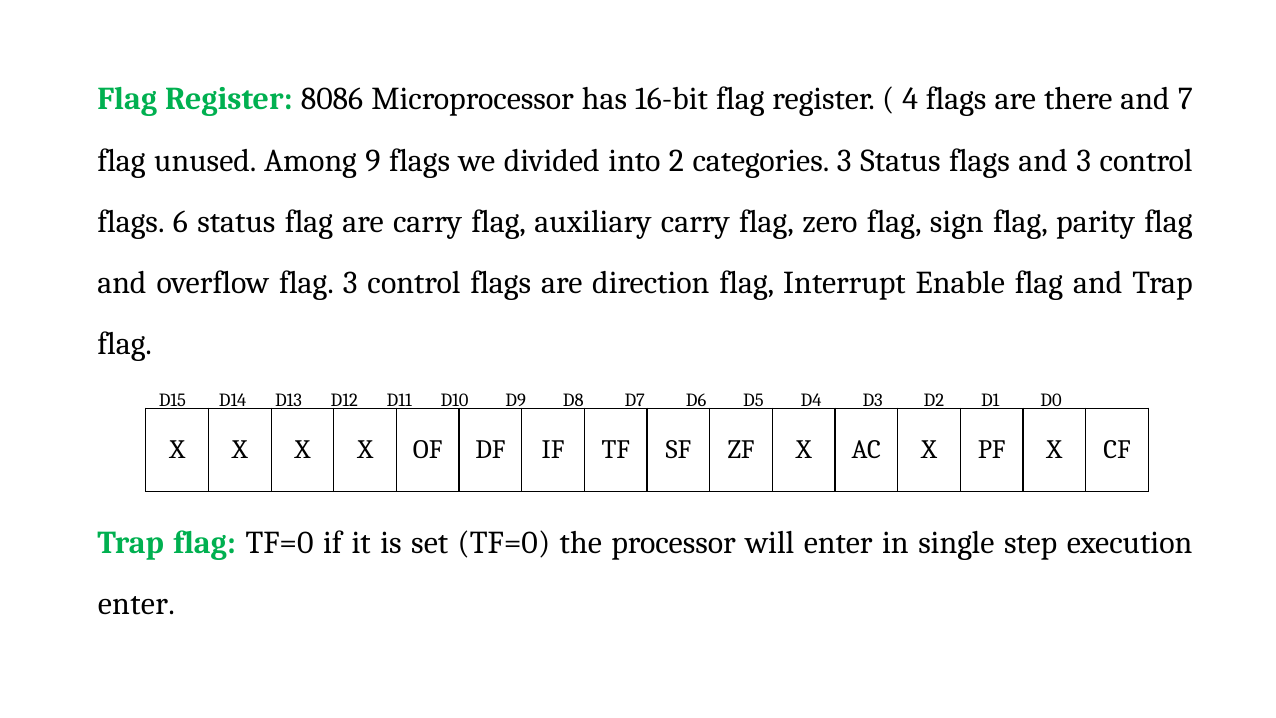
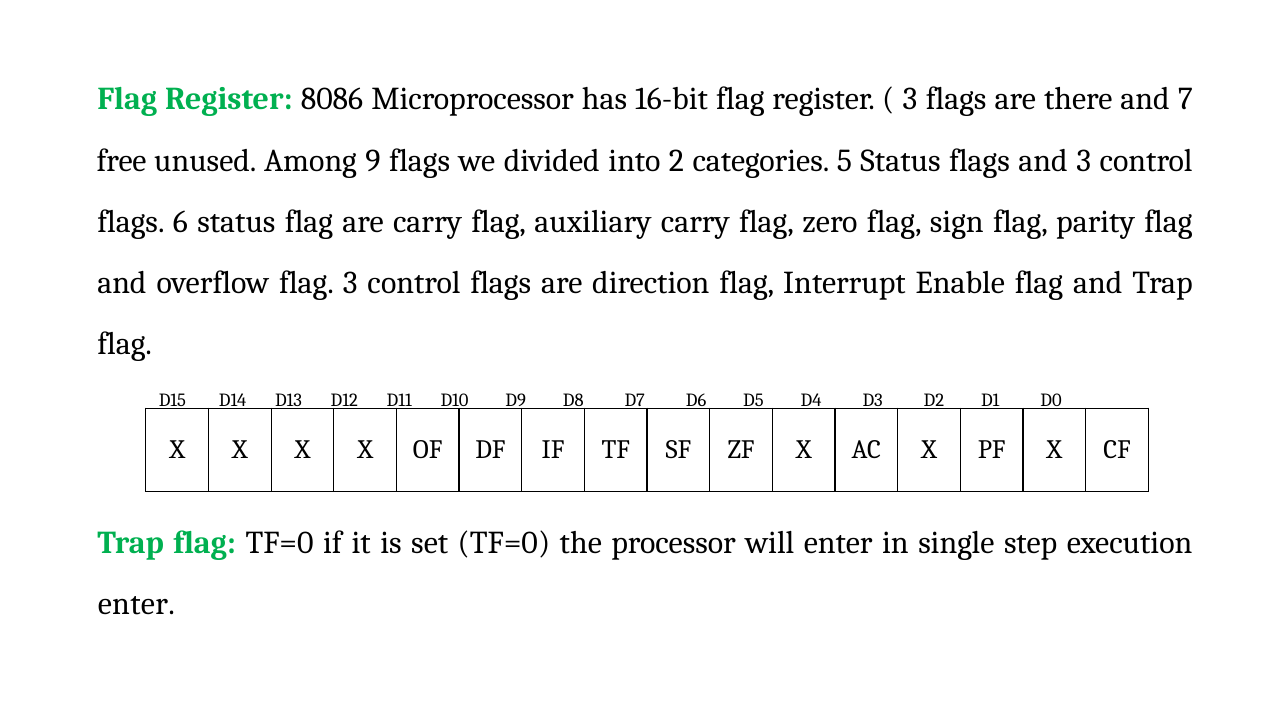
4 at (910, 99): 4 -> 3
flag at (121, 161): flag -> free
categories 3: 3 -> 5
